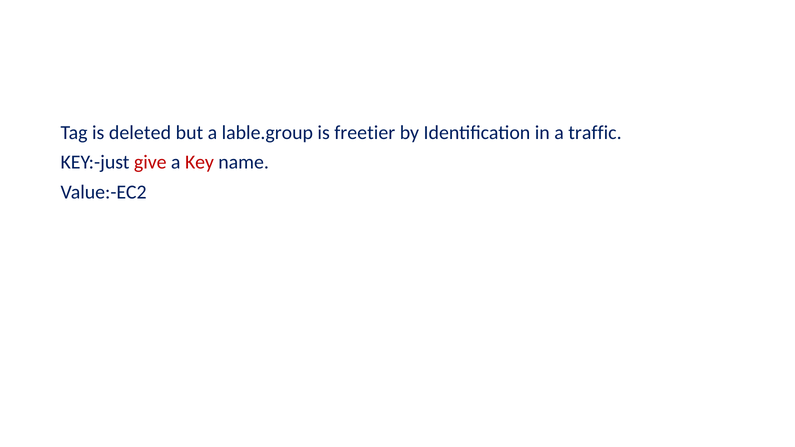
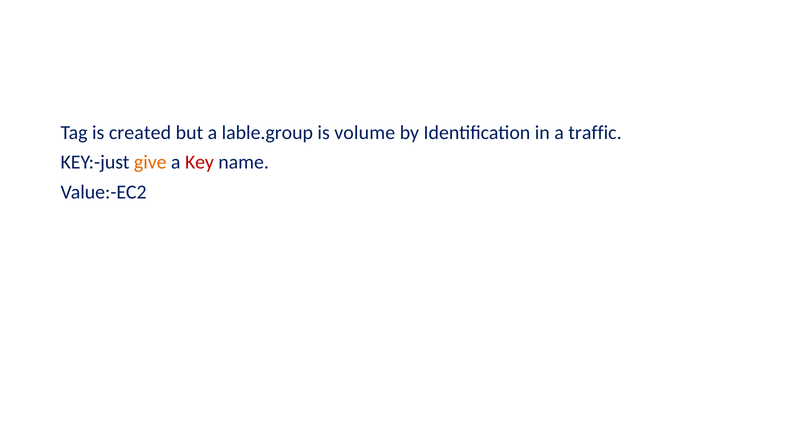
deleted: deleted -> created
freetier: freetier -> volume
give colour: red -> orange
